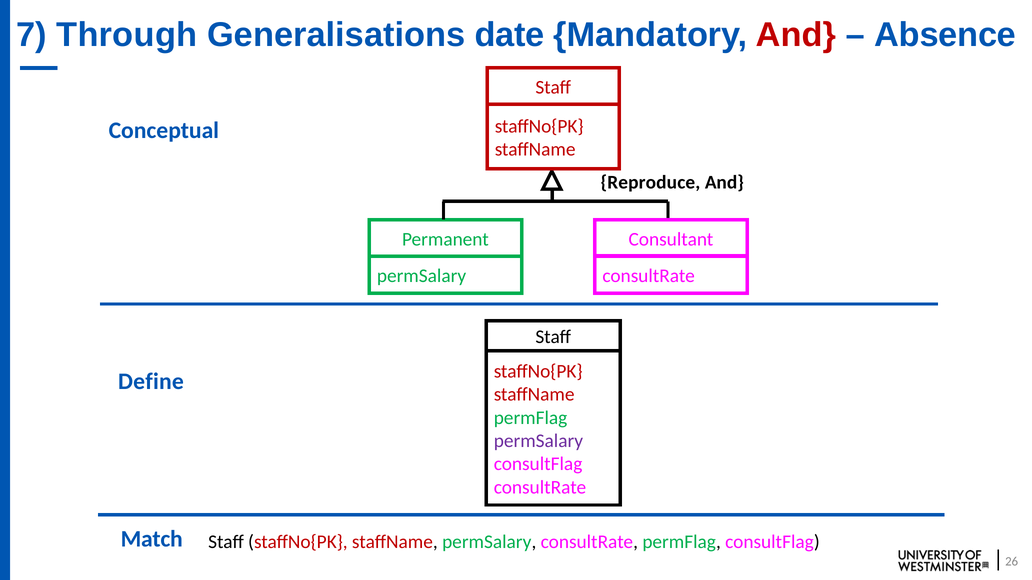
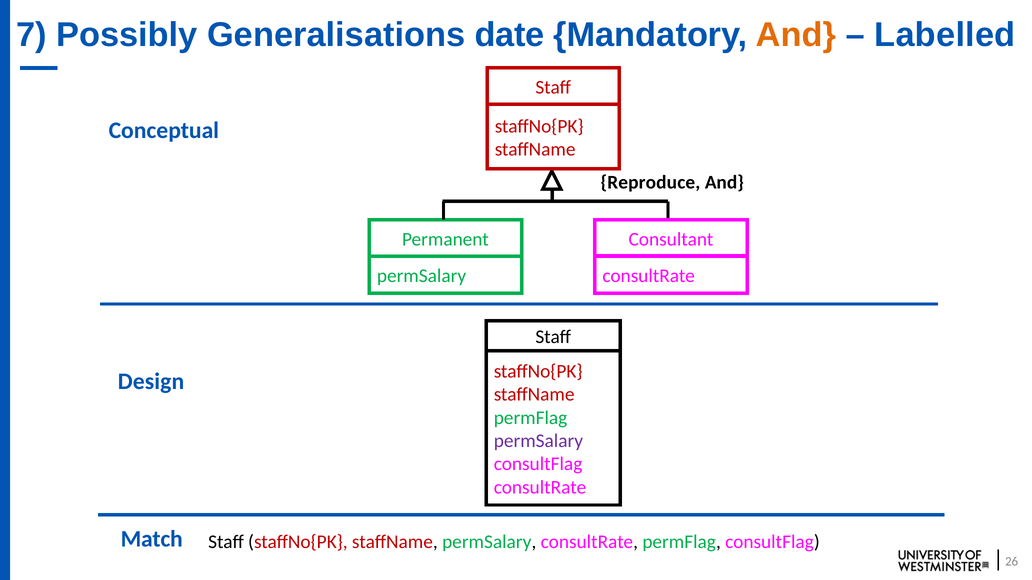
Through: Through -> Possibly
And at (796, 35) colour: red -> orange
Absence: Absence -> Labelled
Define: Define -> Design
